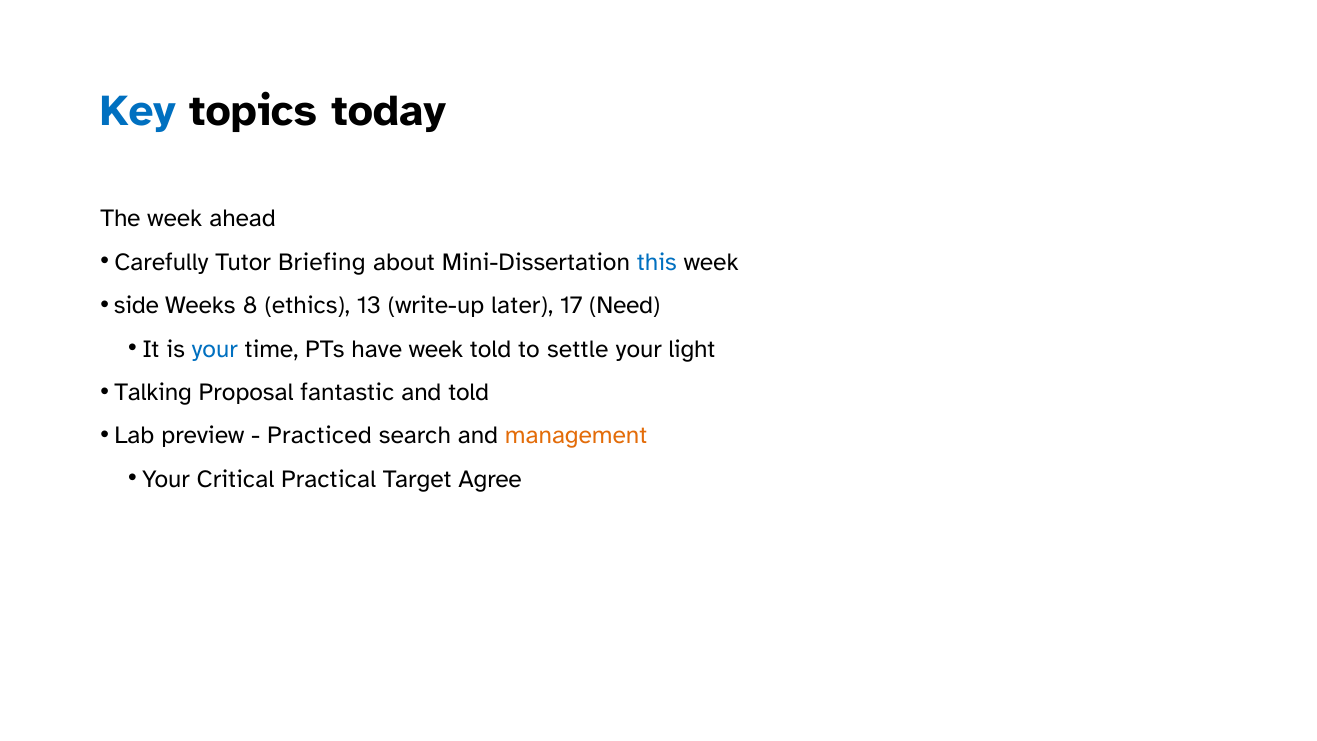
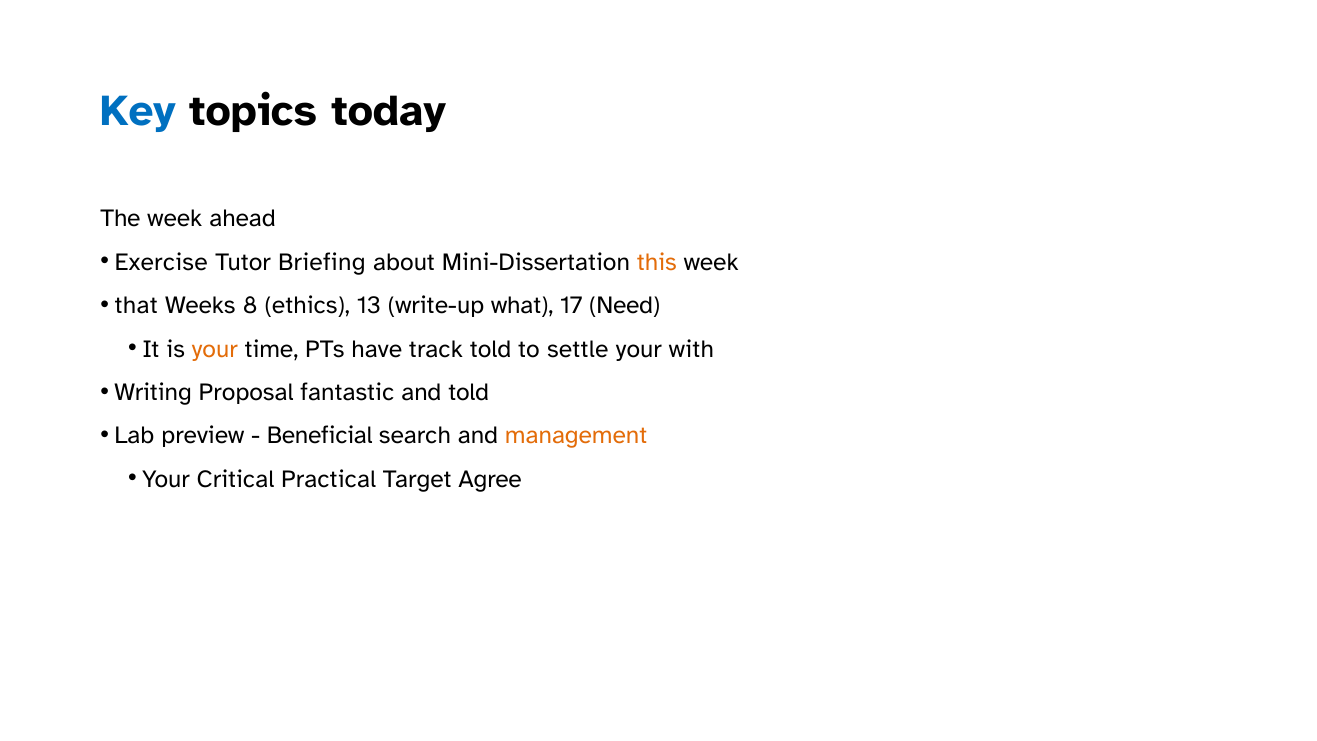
Carefully: Carefully -> Exercise
this colour: blue -> orange
side: side -> that
later: later -> what
your at (215, 349) colour: blue -> orange
have week: week -> track
light: light -> with
Talking: Talking -> Writing
Practiced: Practiced -> Beneficial
